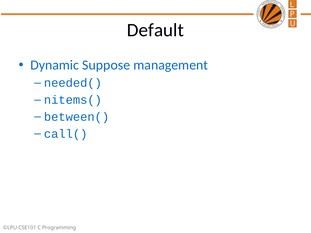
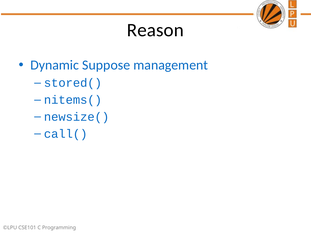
Default: Default -> Reason
needed(: needed( -> stored(
between(: between( -> newsize(
